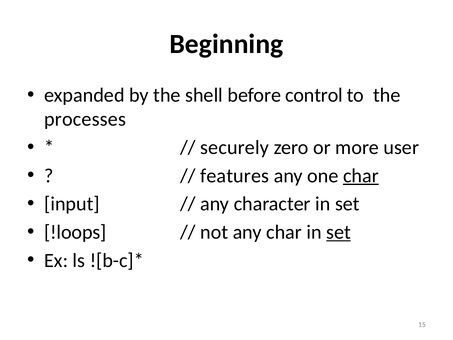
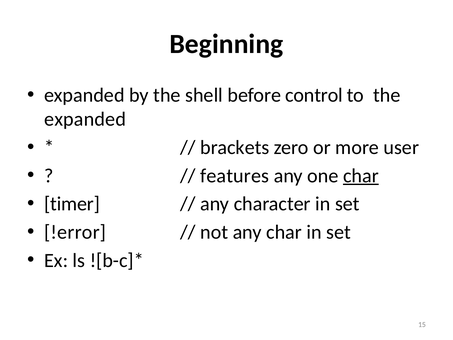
processes at (85, 119): processes -> expanded
securely: securely -> brackets
input: input -> timer
!loops: !loops -> !error
set at (339, 232) underline: present -> none
